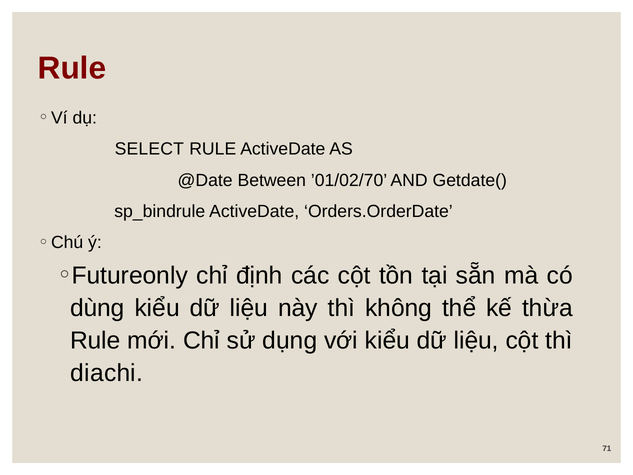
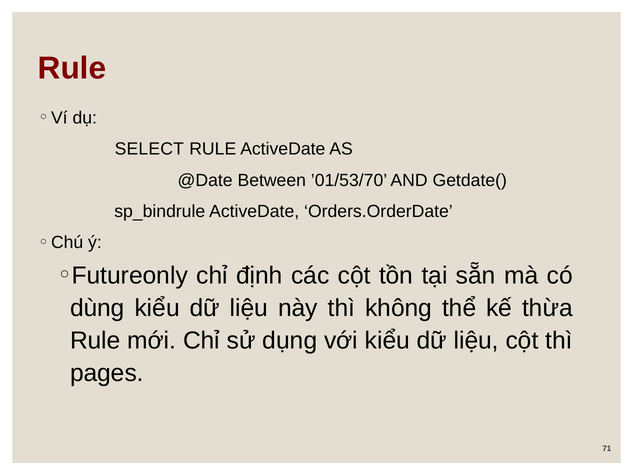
’01/02/70: ’01/02/70 -> ’01/53/70
diachi: diachi -> pages
